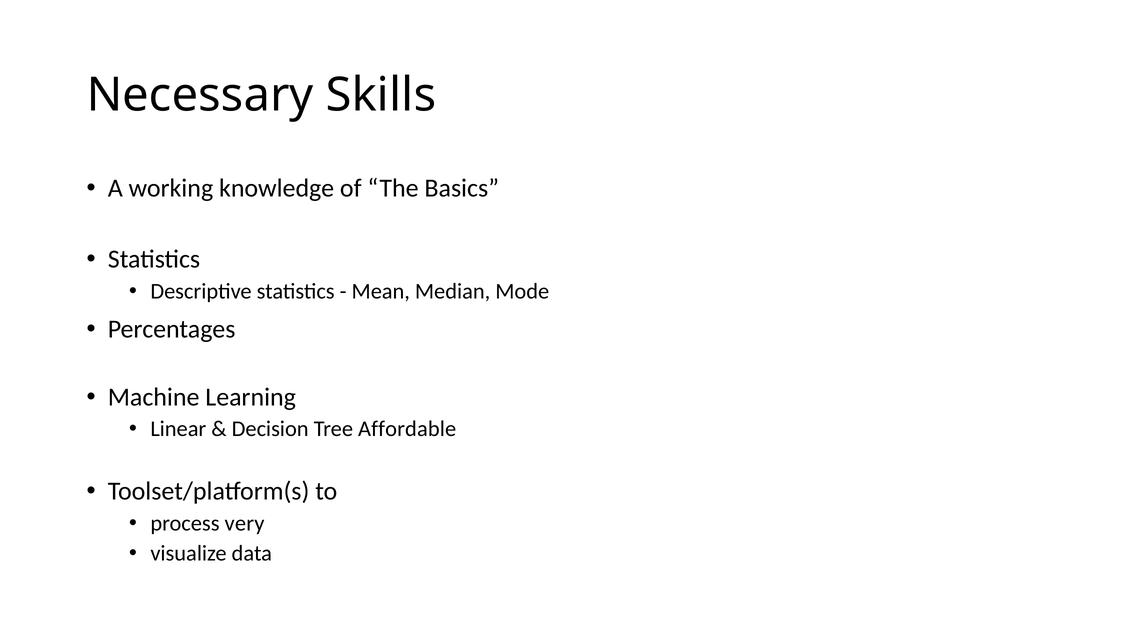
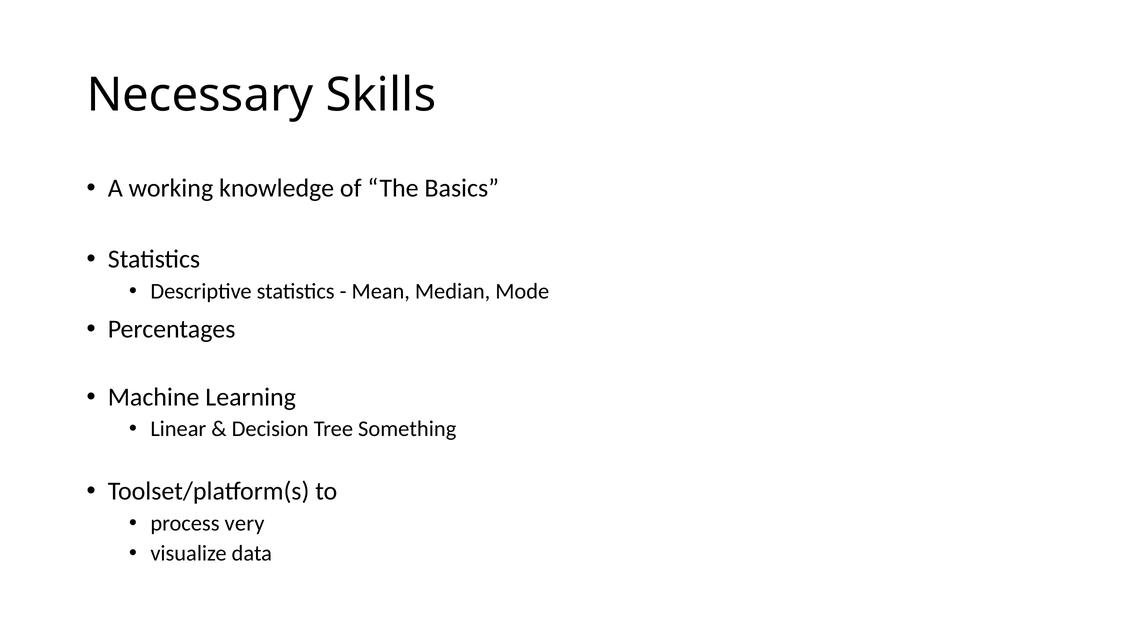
Affordable: Affordable -> Something
